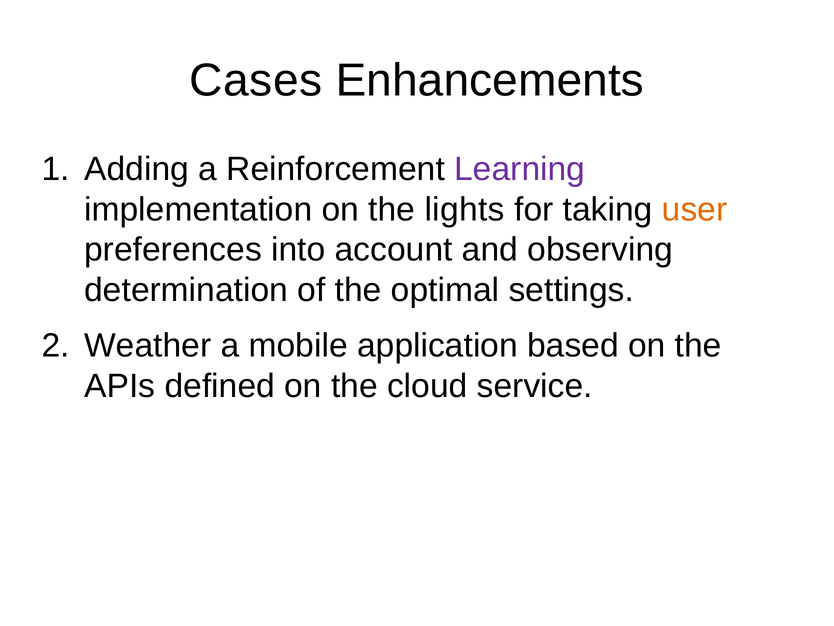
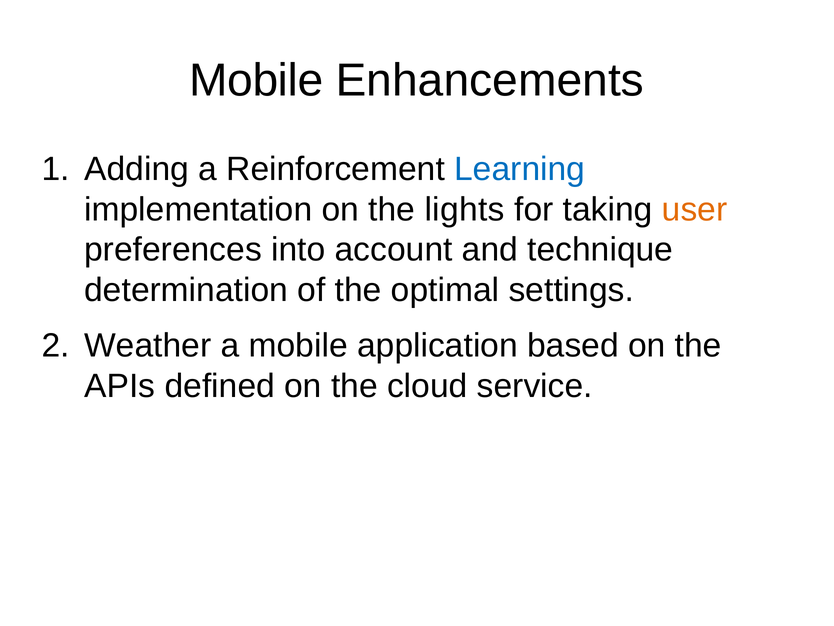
Cases at (256, 80): Cases -> Mobile
Learning colour: purple -> blue
observing: observing -> technique
